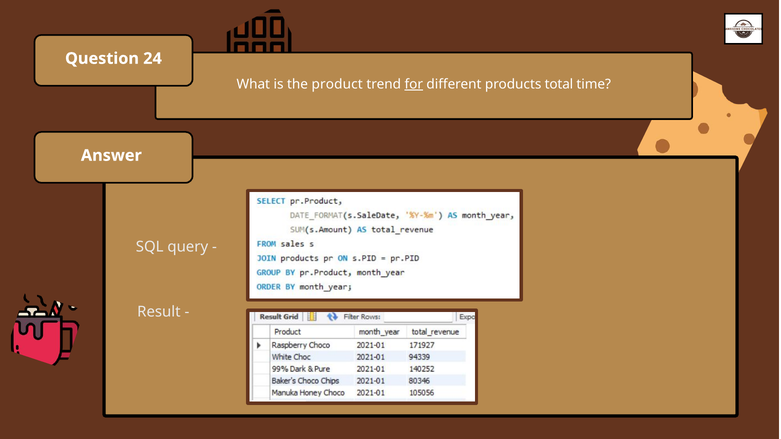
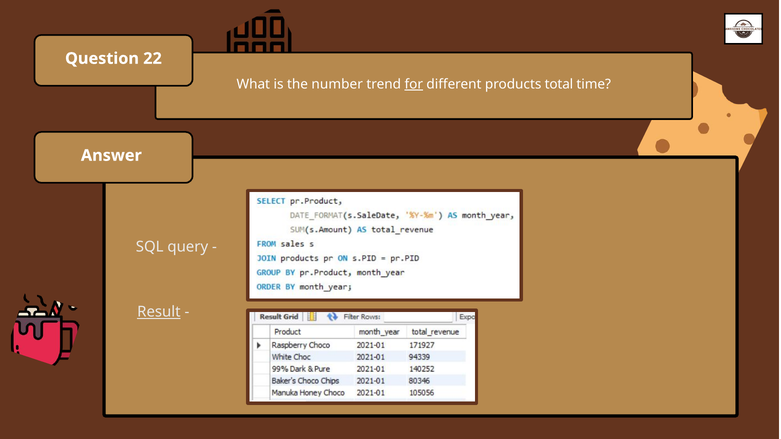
24: 24 -> 22
product: product -> number
Result underline: none -> present
